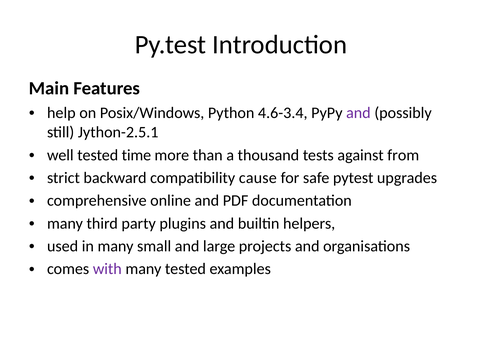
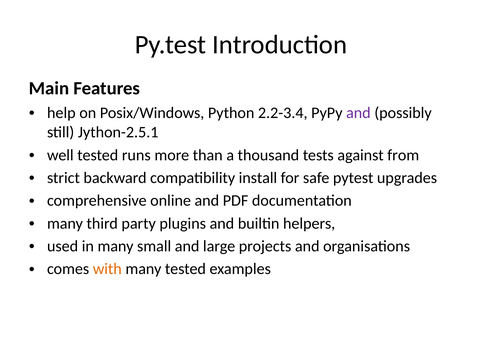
4.6-3.4: 4.6-3.4 -> 2.2-3.4
time: time -> runs
cause: cause -> install
with colour: purple -> orange
